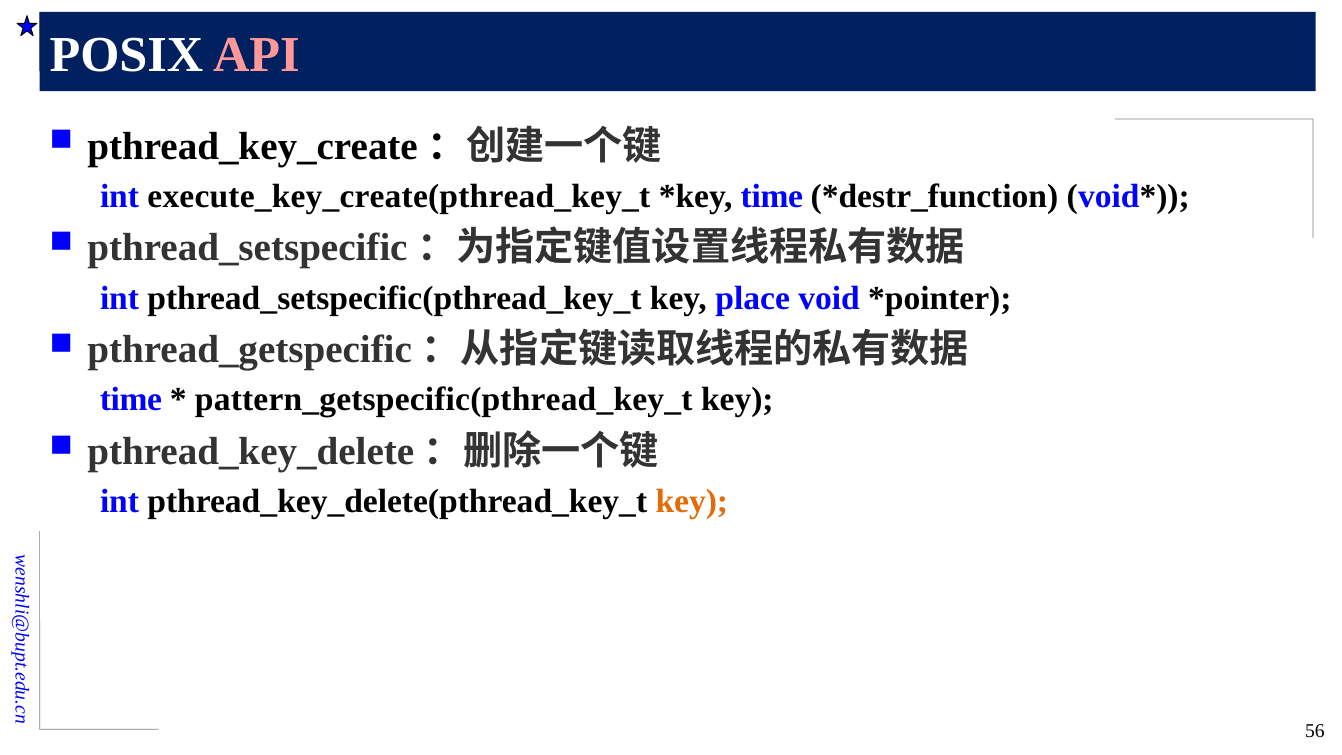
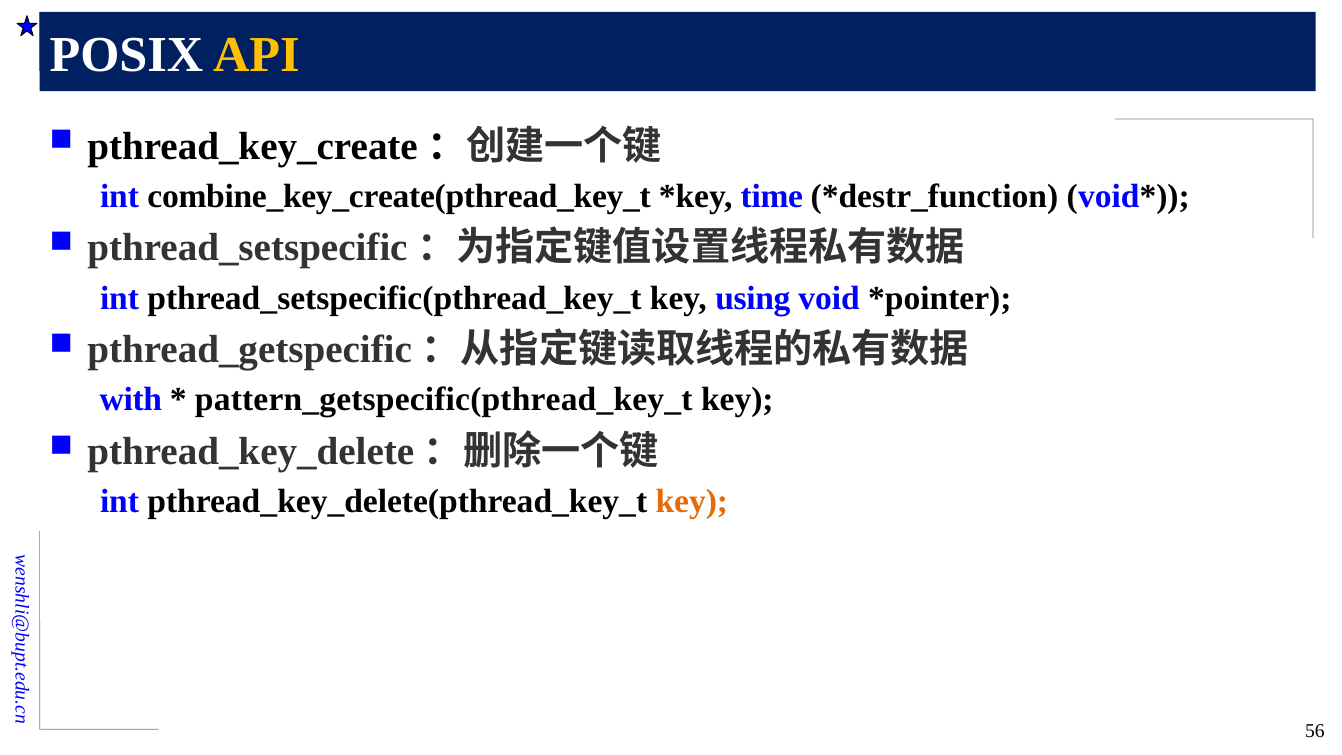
API colour: pink -> yellow
execute_key_create(pthread_key_t: execute_key_create(pthread_key_t -> combine_key_create(pthread_key_t
place: place -> using
time at (131, 400): time -> with
